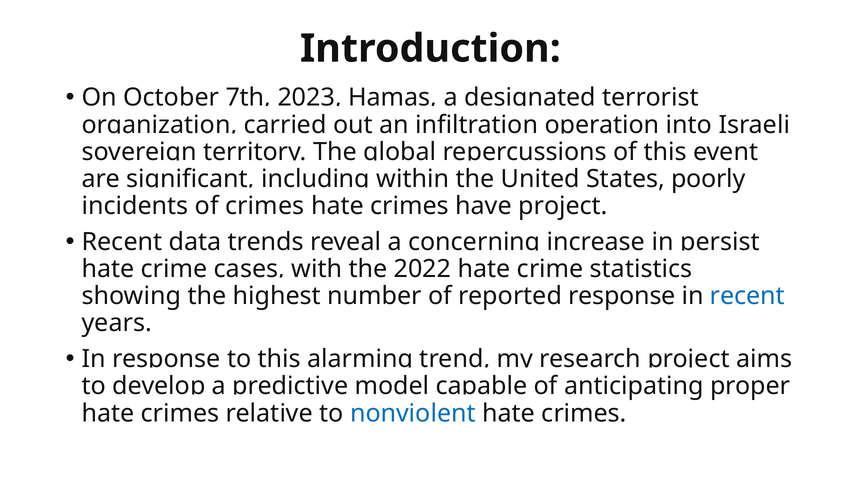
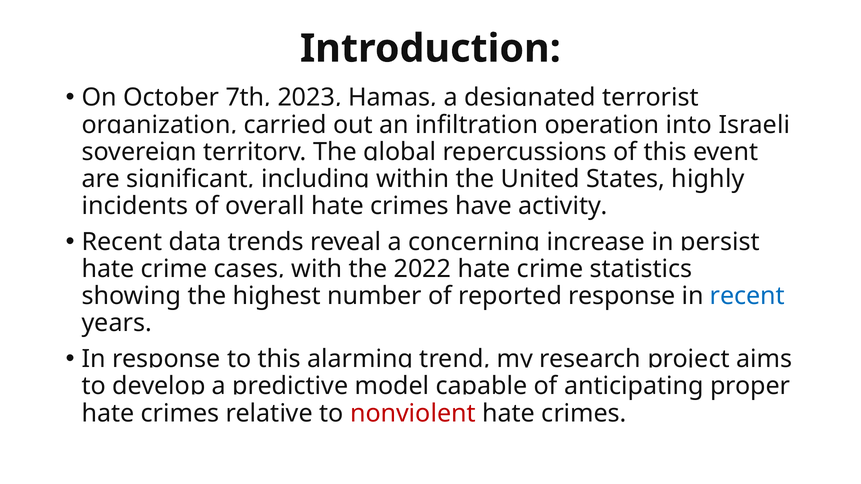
poorly: poorly -> highly
of crimes: crimes -> overall
have project: project -> activity
nonviolent colour: blue -> red
